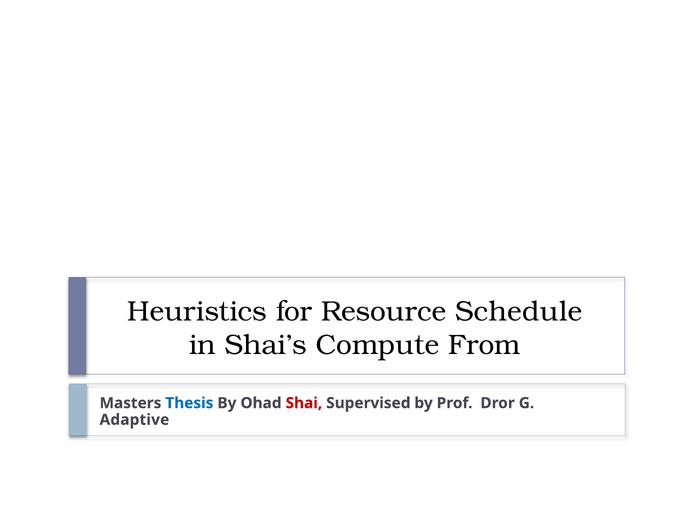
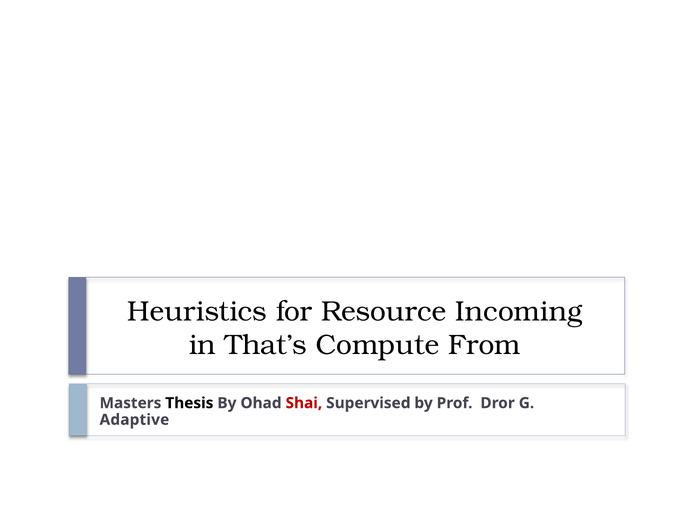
Schedule: Schedule -> Incoming
Shai’s: Shai’s -> That’s
Thesis colour: blue -> black
